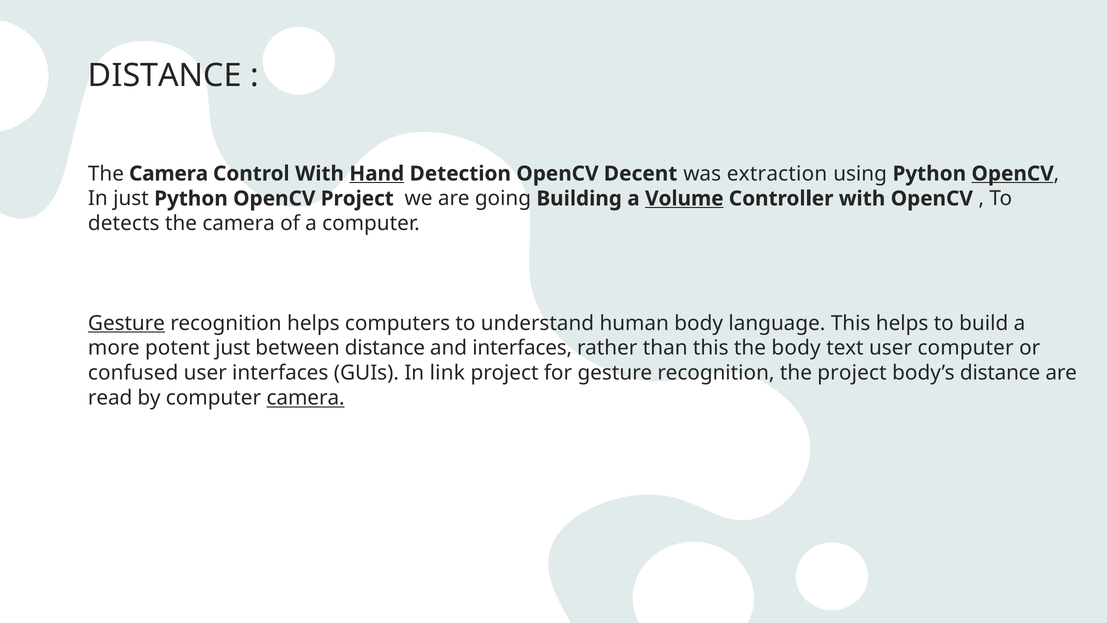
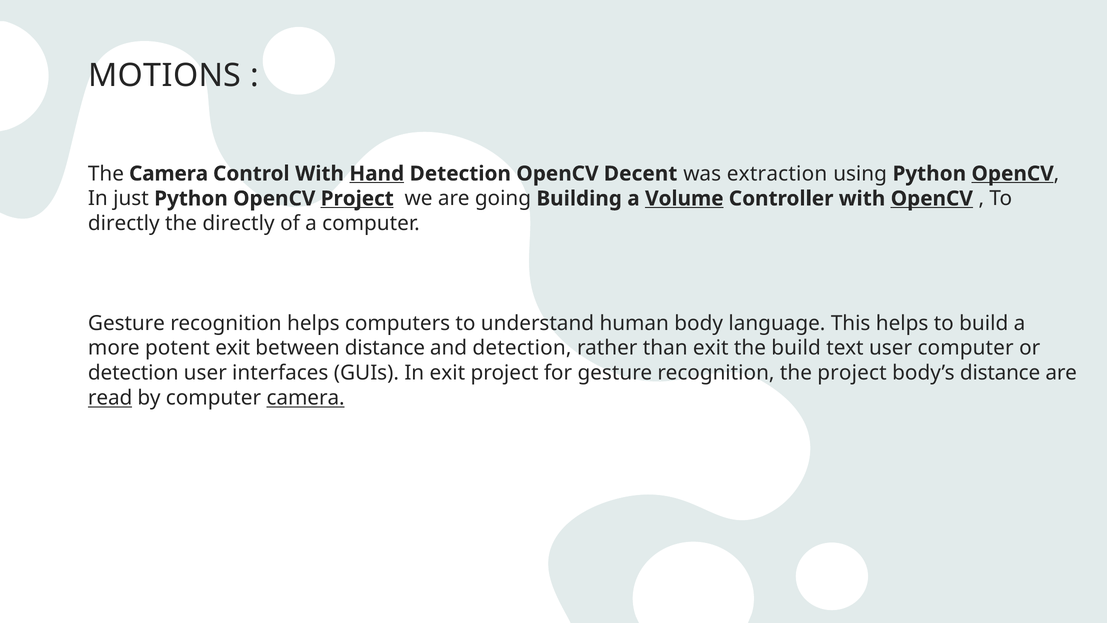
DISTANCE at (165, 75): DISTANCE -> MOTIONS
Project at (357, 198) underline: none -> present
OpenCV at (932, 198) underline: none -> present
detects at (124, 223): detects -> directly
camera at (239, 223): camera -> directly
Gesture at (126, 323) underline: present -> none
potent just: just -> exit
and interfaces: interfaces -> detection
than this: this -> exit
the body: body -> build
confused at (133, 373): confused -> detection
In link: link -> exit
read underline: none -> present
